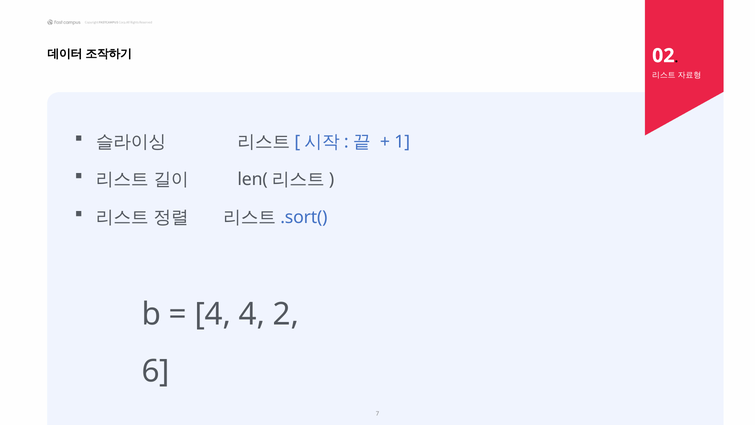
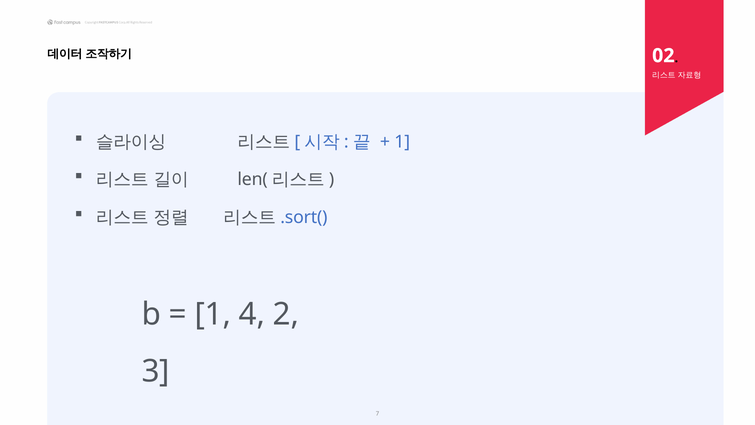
4 at (213, 314): 4 -> 1
6: 6 -> 3
